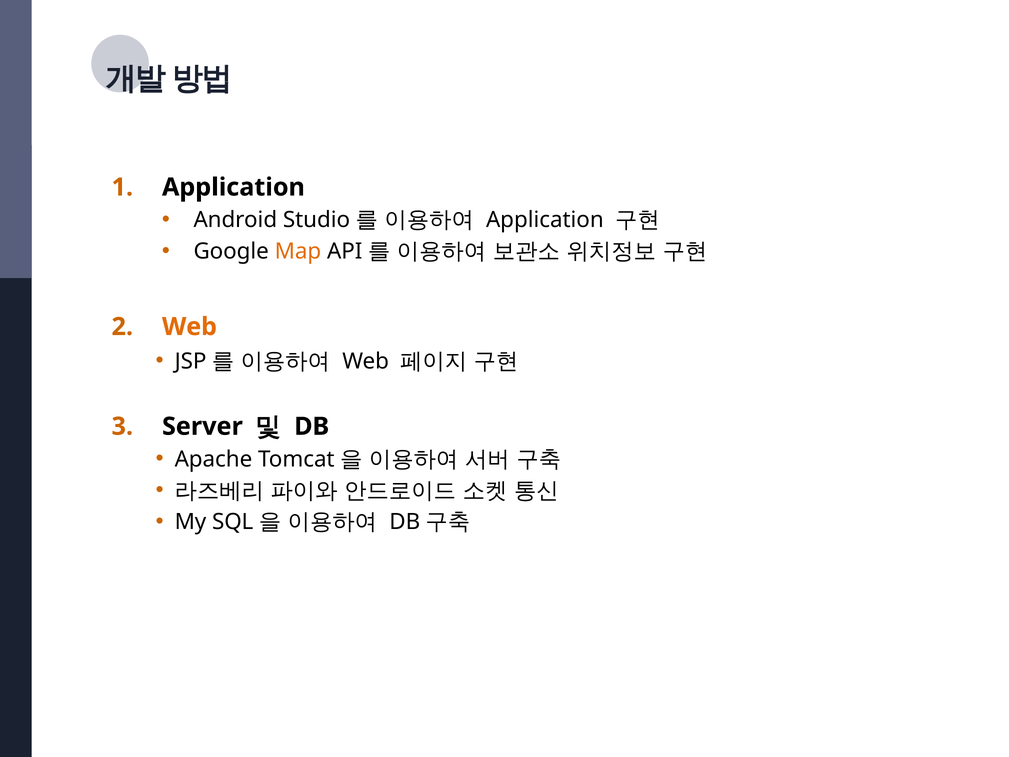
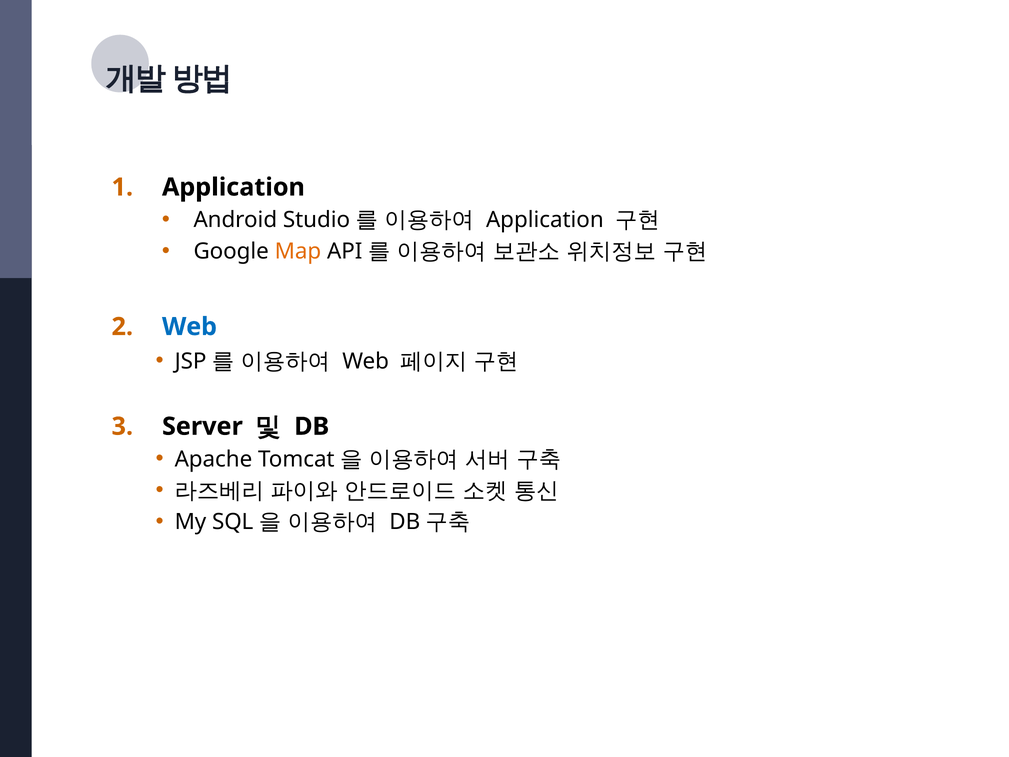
Web at (189, 327) colour: orange -> blue
